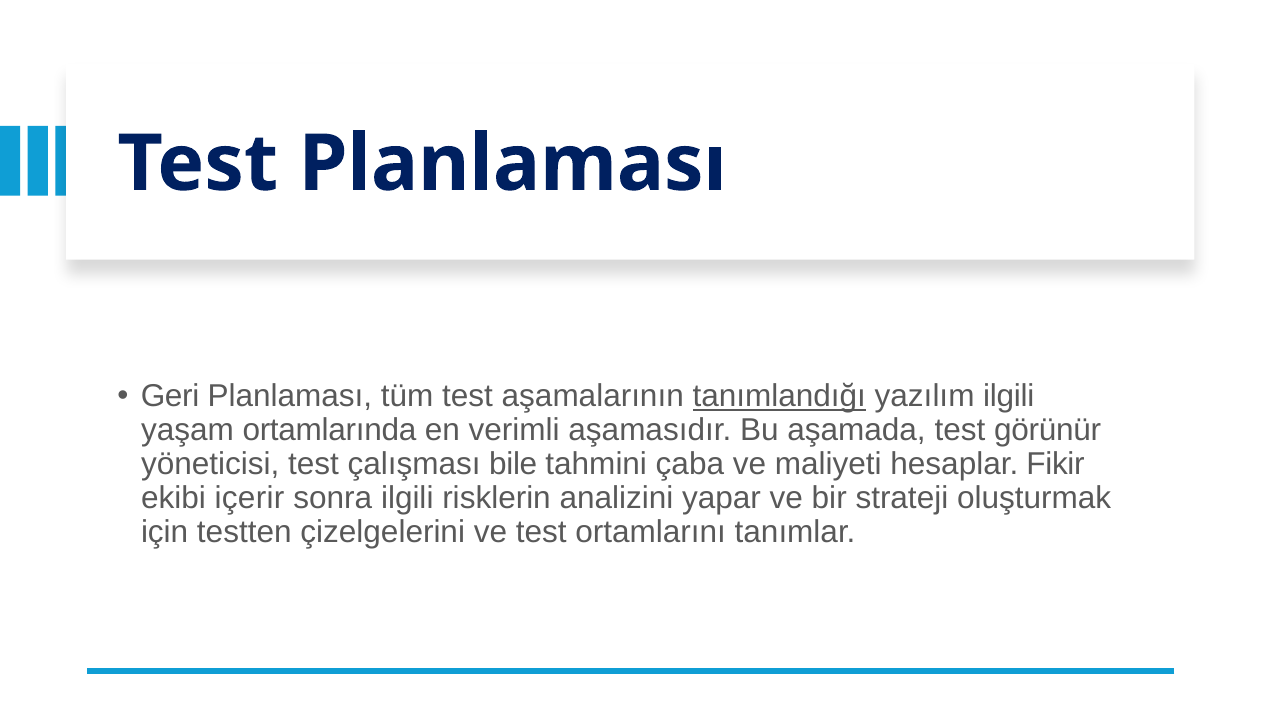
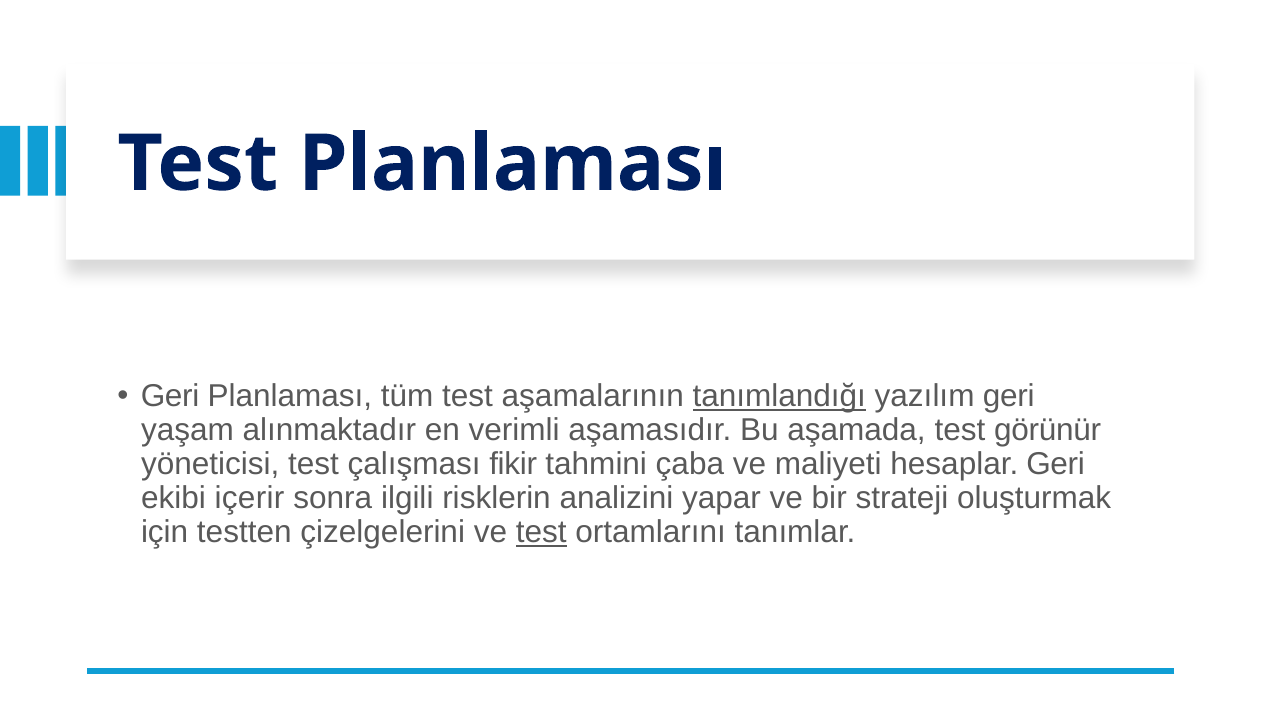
yazılım ilgili: ilgili -> geri
ortamlarında: ortamlarında -> alınmaktadır
bile: bile -> fikir
hesaplar Fikir: Fikir -> Geri
test at (541, 532) underline: none -> present
